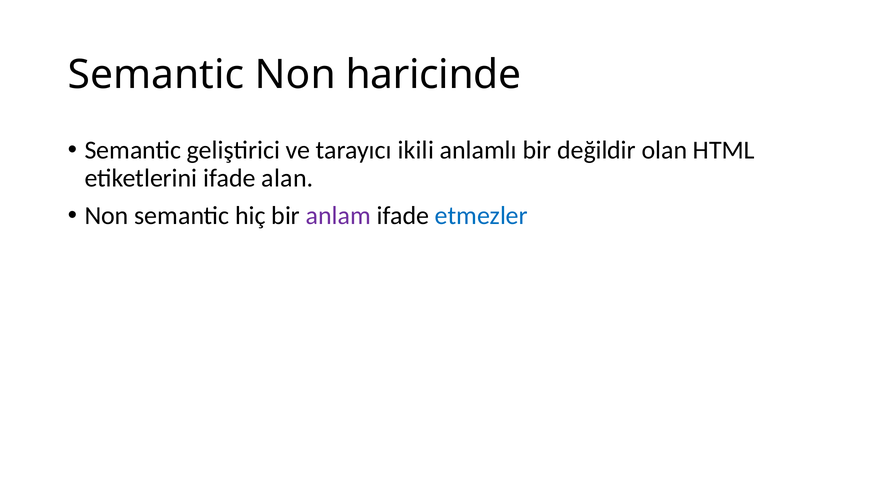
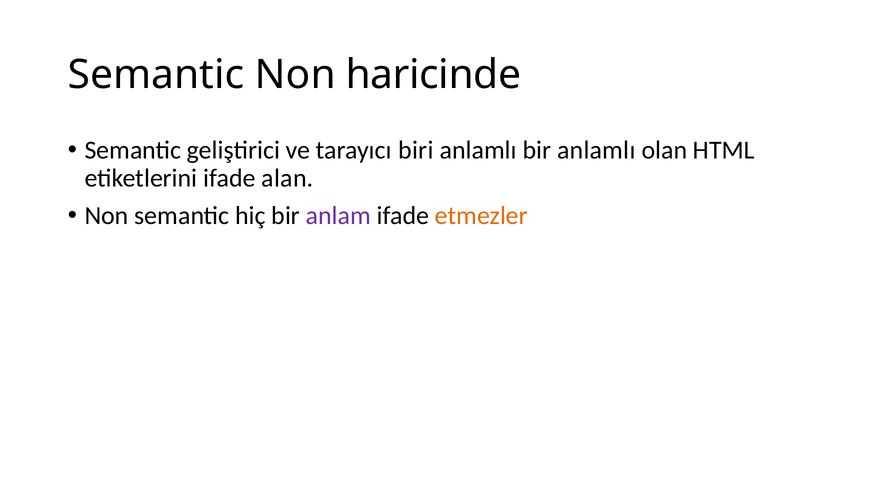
ikili: ikili -> biri
bir değildir: değildir -> anlamlı
etmezler colour: blue -> orange
